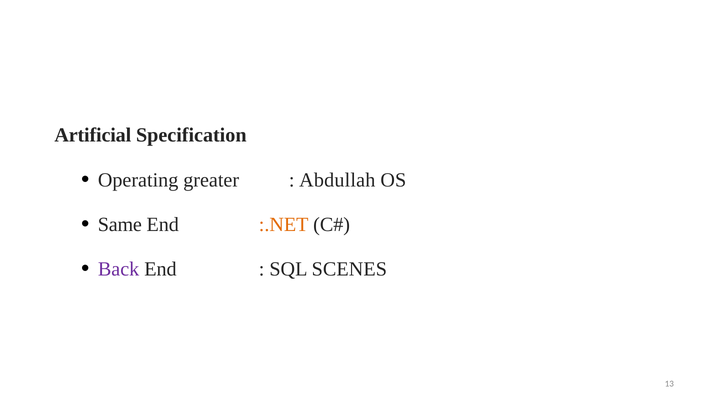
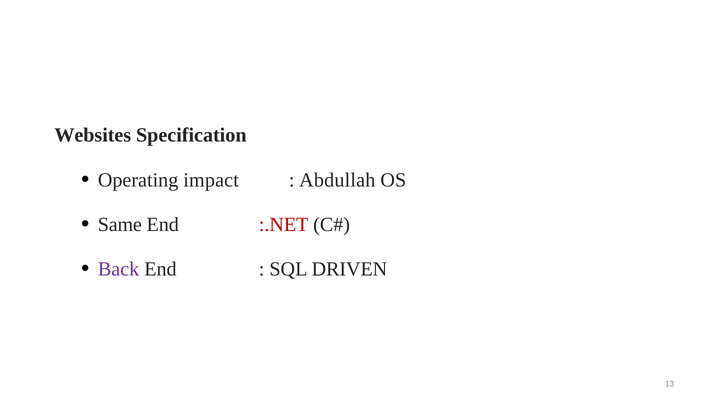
Artificial: Artificial -> Websites
greater: greater -> impact
:.NET colour: orange -> red
SCENES: SCENES -> DRIVEN
